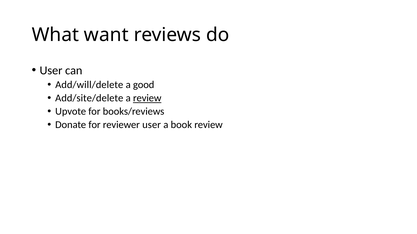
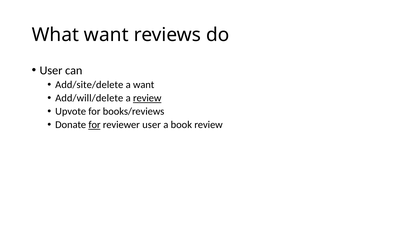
Add/will/delete: Add/will/delete -> Add/site/delete
a good: good -> want
Add/site/delete: Add/site/delete -> Add/will/delete
for at (95, 125) underline: none -> present
